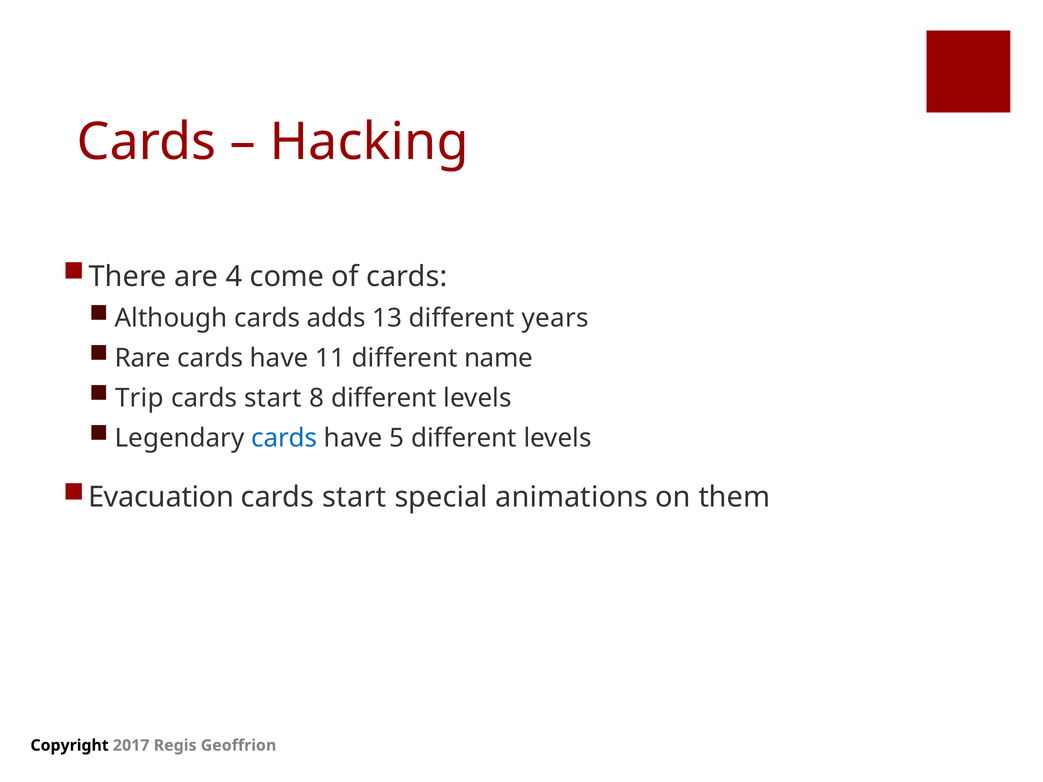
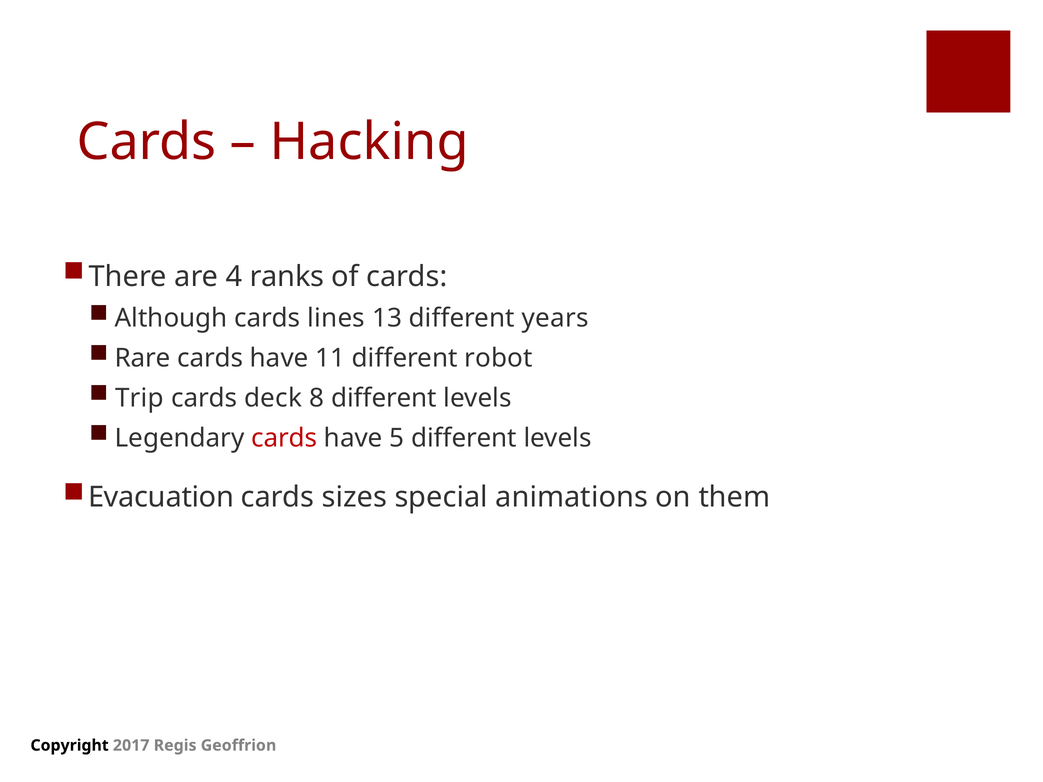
come: come -> ranks
adds: adds -> lines
name: name -> robot
start at (273, 398): start -> deck
cards at (284, 438) colour: blue -> red
start at (354, 498): start -> sizes
